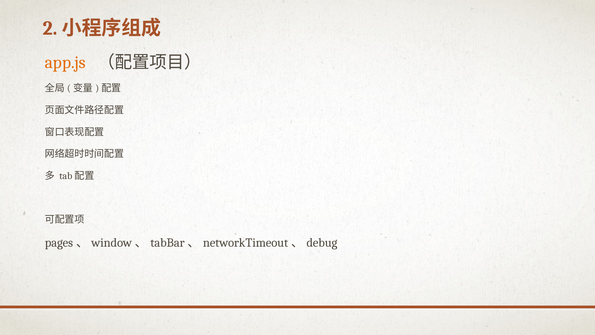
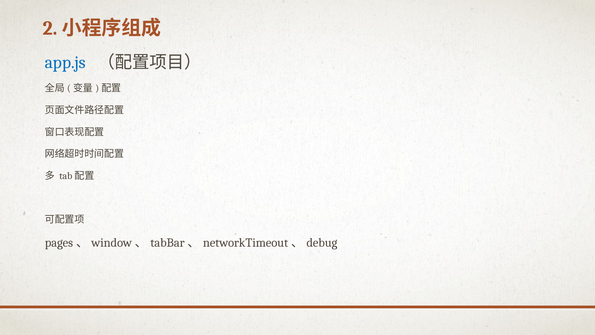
app.js colour: orange -> blue
